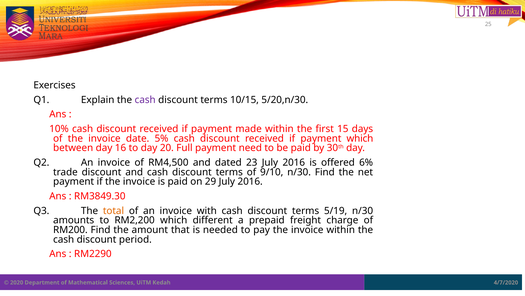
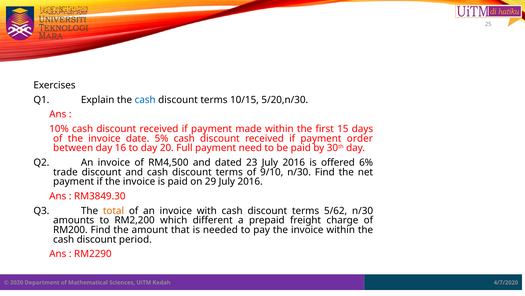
cash at (145, 100) colour: purple -> blue
payment which: which -> order
5/19: 5/19 -> 5/62
